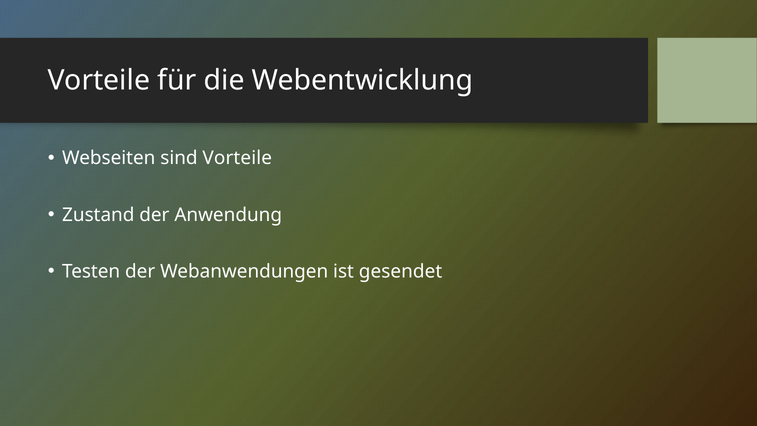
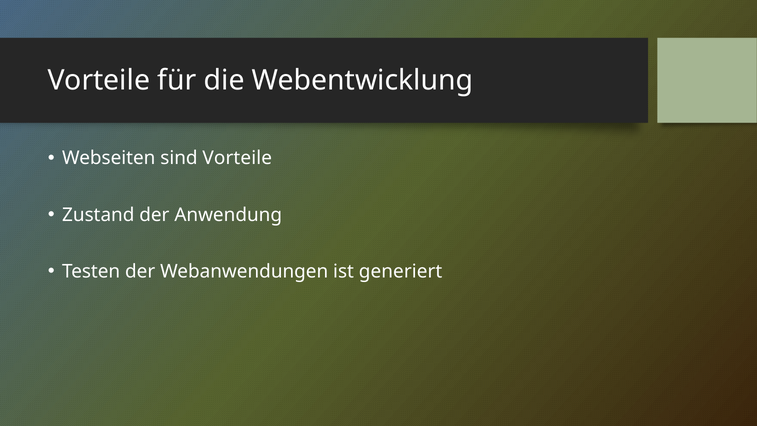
gesendet: gesendet -> generiert
